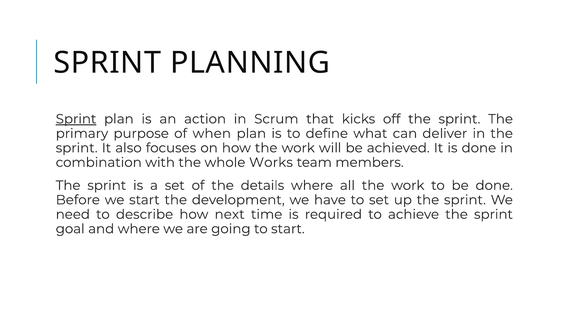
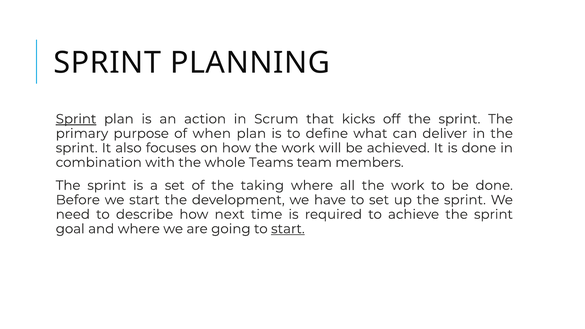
Works: Works -> Teams
details: details -> taking
start at (288, 229) underline: none -> present
